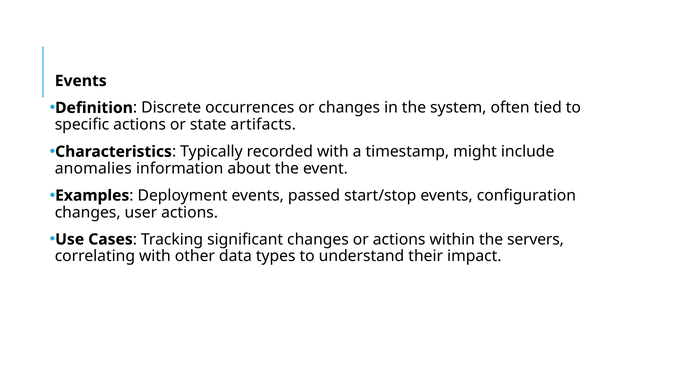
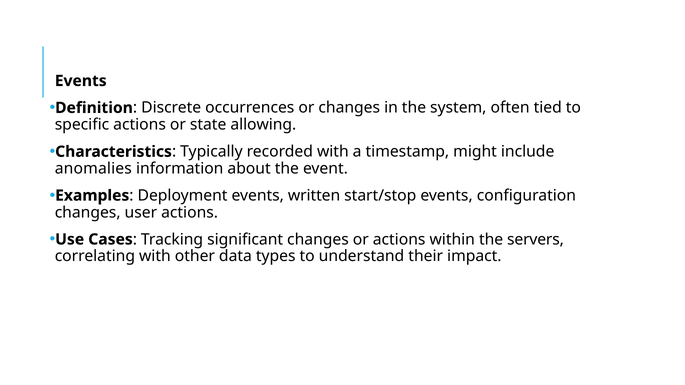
artifacts: artifacts -> allowing
passed: passed -> written
